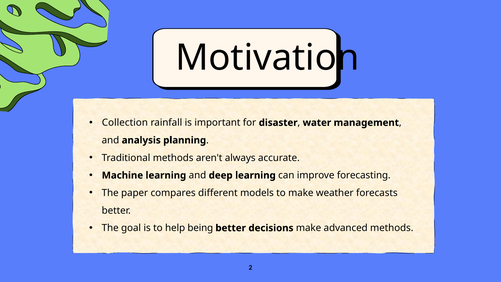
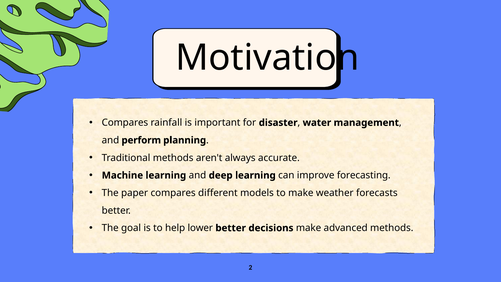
Collection at (125, 123): Collection -> Compares
analysis: analysis -> perform
being: being -> lower
